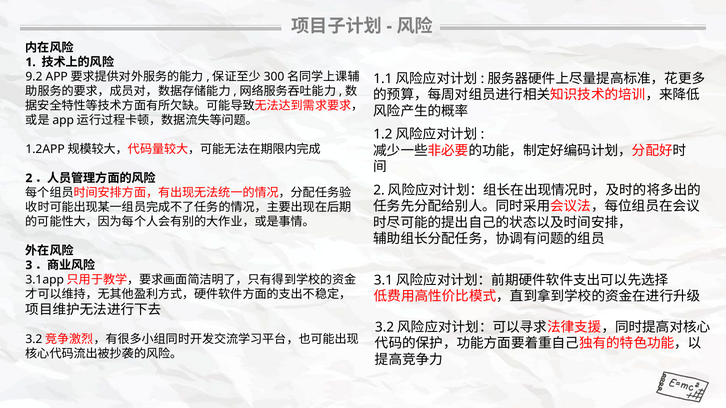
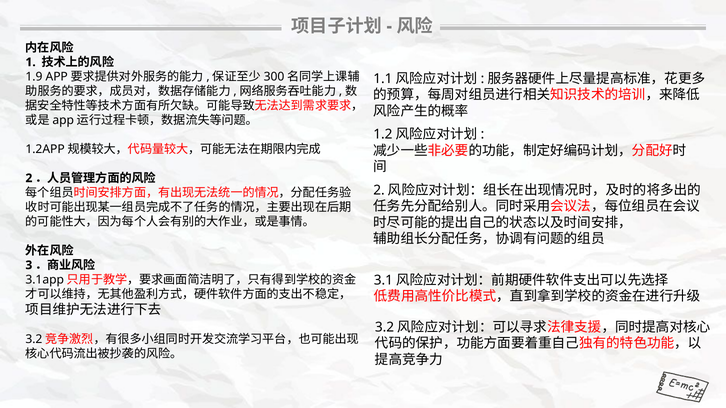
9.2: 9.2 -> 1.9
